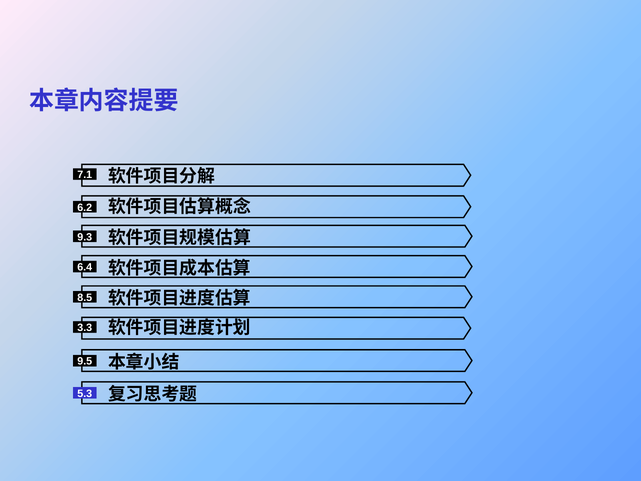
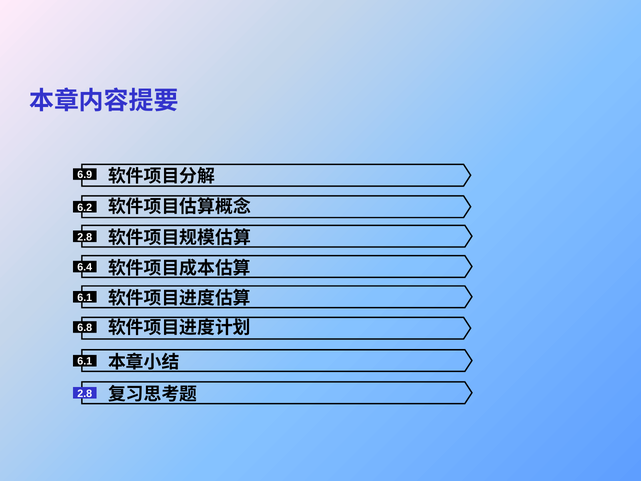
7.1: 7.1 -> 6.9
9.3 at (85, 237): 9.3 -> 2.8
8.5 at (85, 297): 8.5 -> 6.1
3.3: 3.3 -> 6.8
9.5 at (85, 361): 9.5 -> 6.1
5.3 at (85, 393): 5.3 -> 2.8
